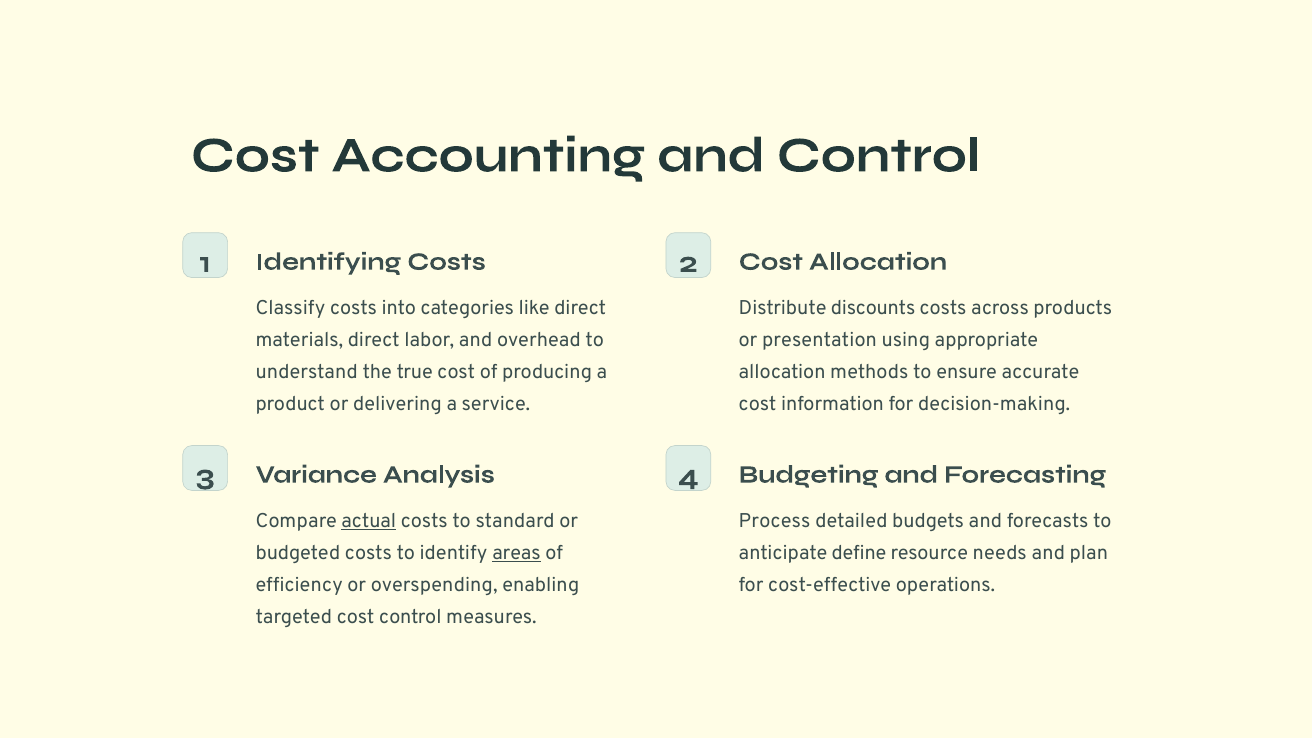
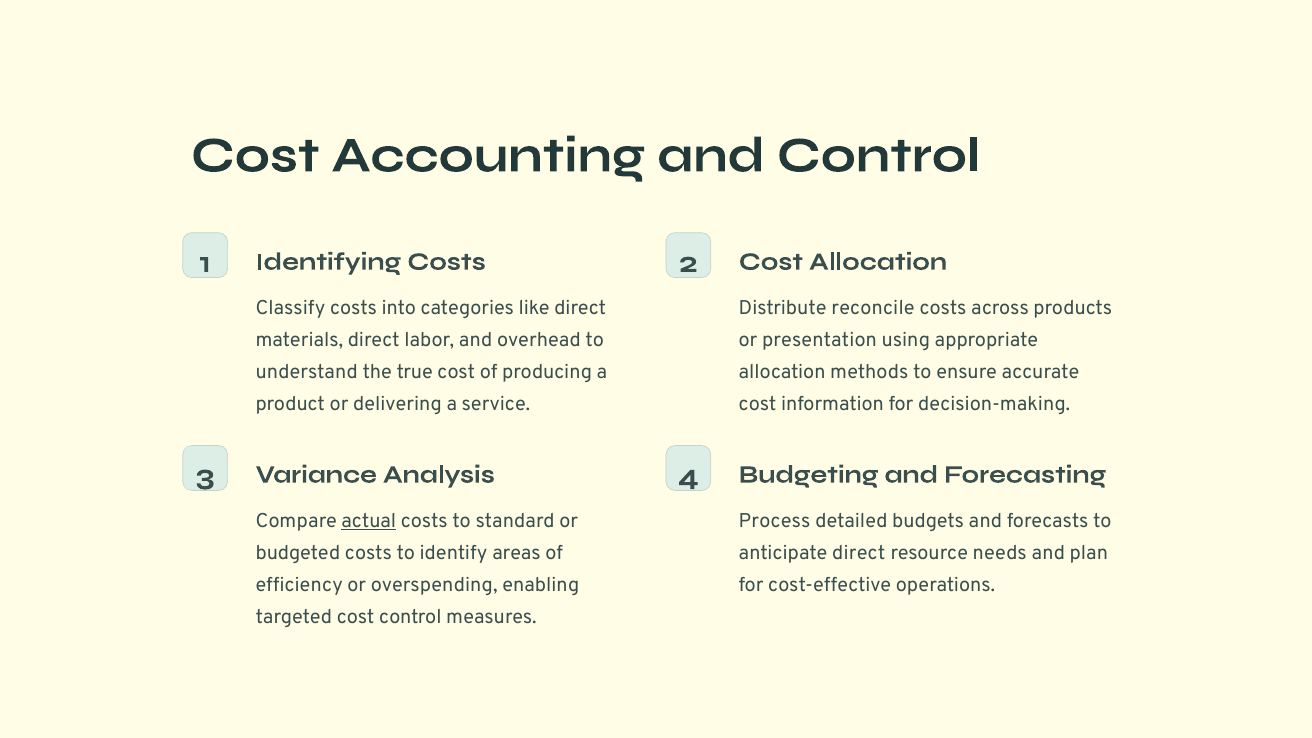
discounts: discounts -> reconcile
areas underline: present -> none
anticipate define: define -> direct
